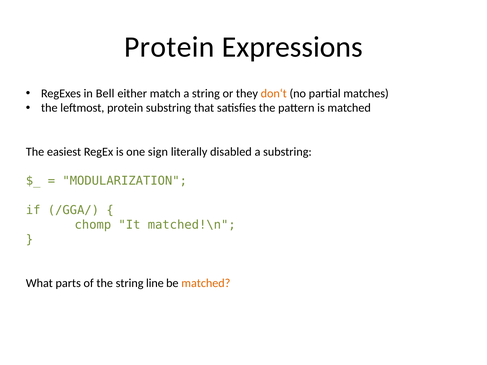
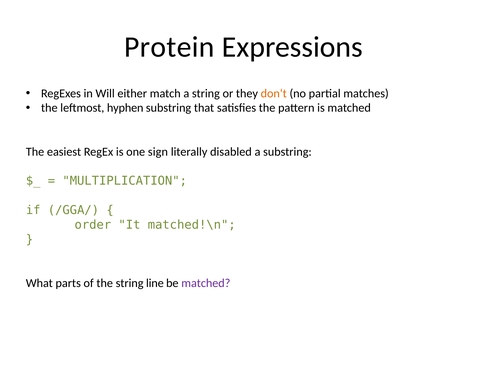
Bell: Bell -> Will
leftmost protein: protein -> hyphen
MODULARIZATION: MODULARIZATION -> MULTIPLICATION
chomp: chomp -> order
matched at (206, 283) colour: orange -> purple
